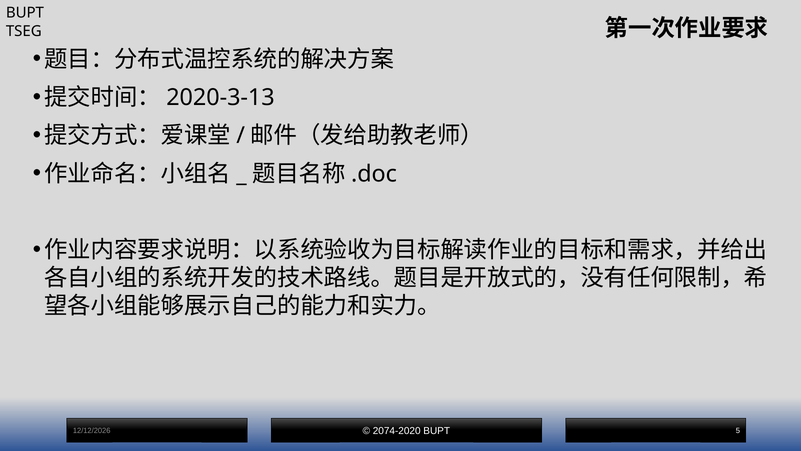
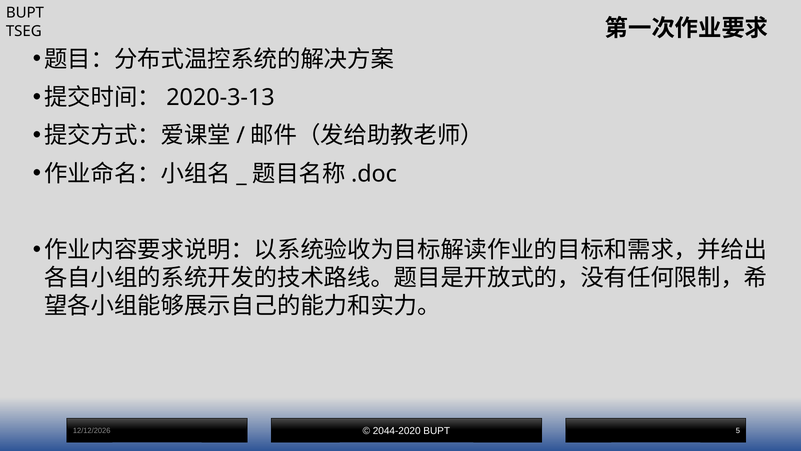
2074-2020: 2074-2020 -> 2044-2020
